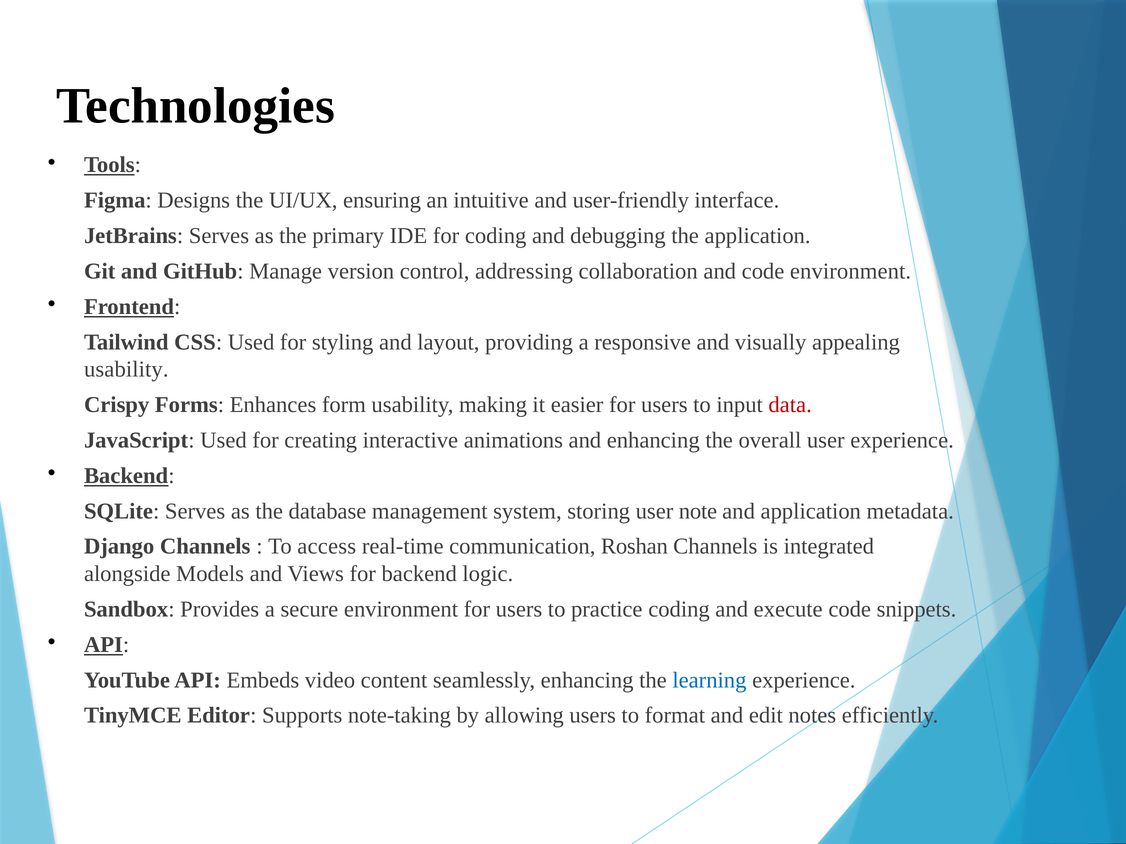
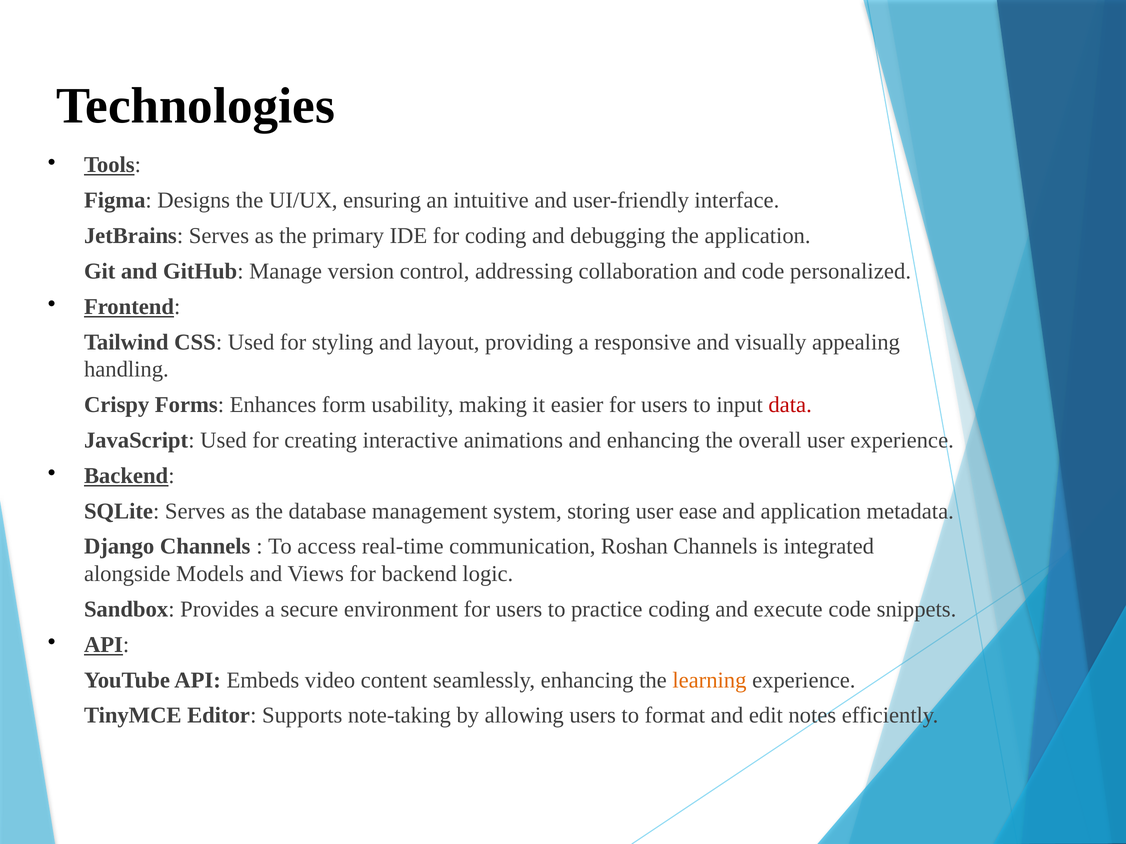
code environment: environment -> personalized
usability at (126, 369): usability -> handling
note: note -> ease
learning colour: blue -> orange
